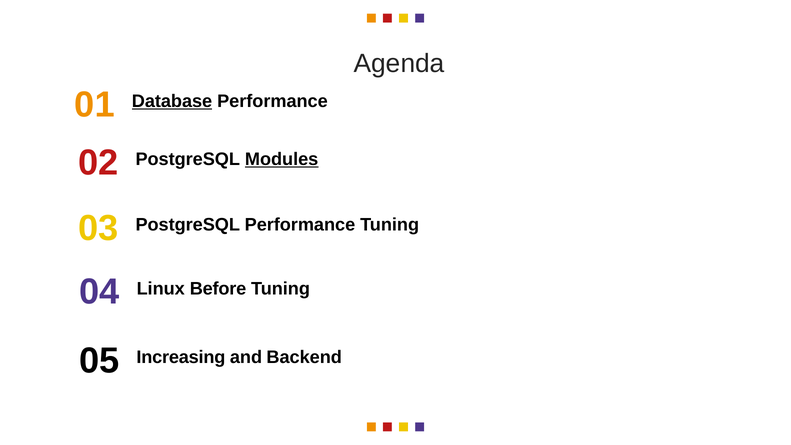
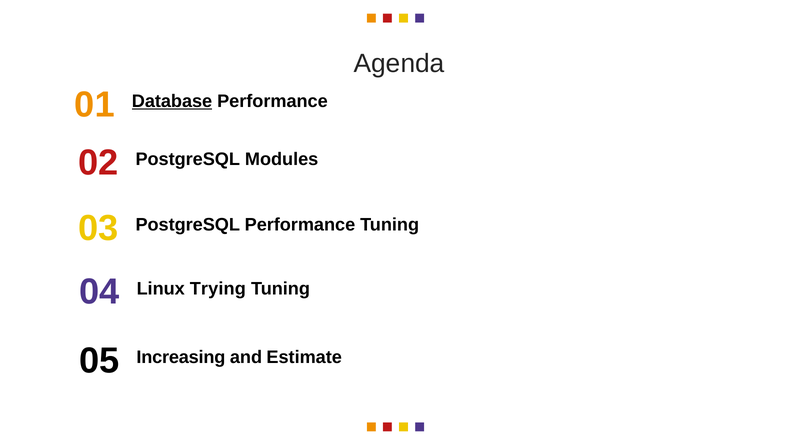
Modules underline: present -> none
Before: Before -> Trying
Backend: Backend -> Estimate
